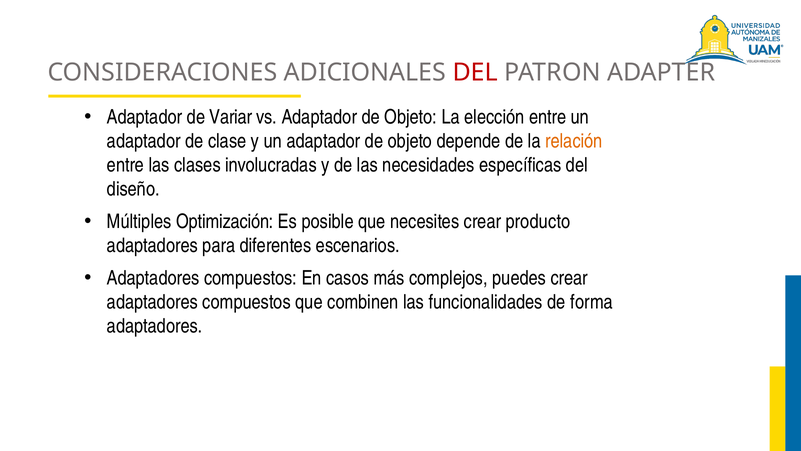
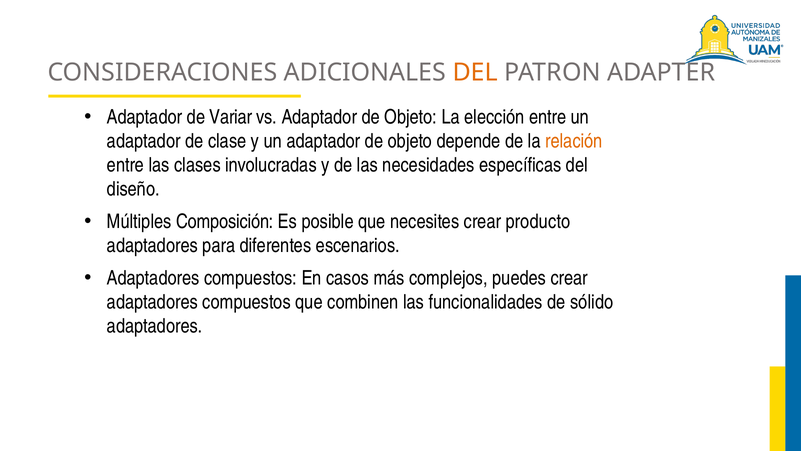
DEL at (475, 73) colour: red -> orange
Optimización: Optimización -> Composición
forma: forma -> sólido
